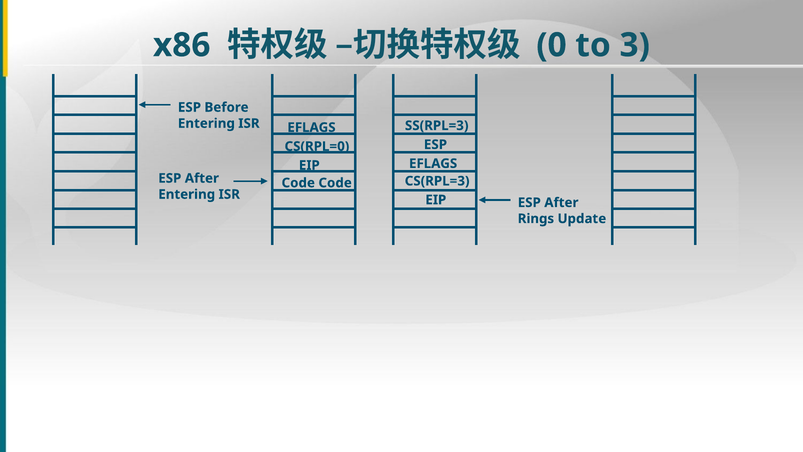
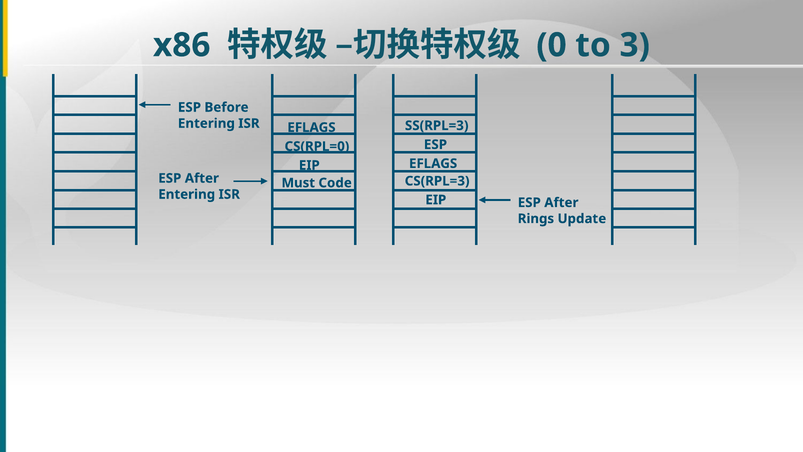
Code at (298, 183): Code -> Must
